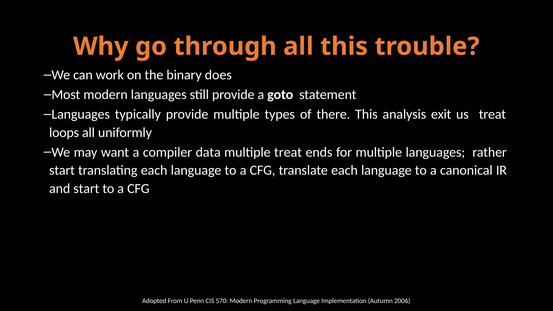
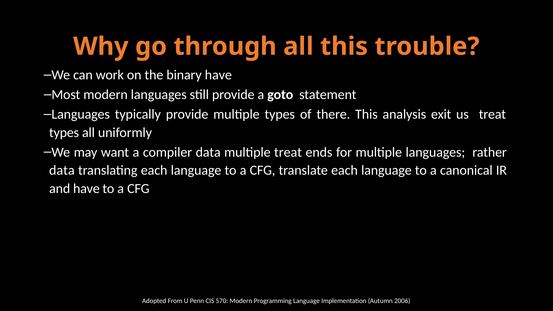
binary does: does -> have
loops at (64, 133): loops -> types
start at (62, 170): start -> data
and start: start -> have
